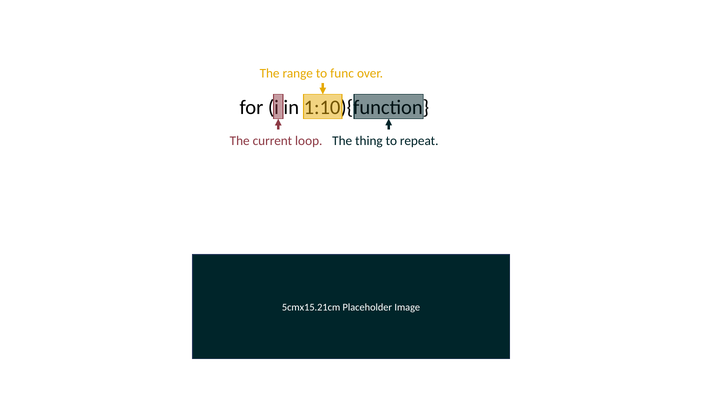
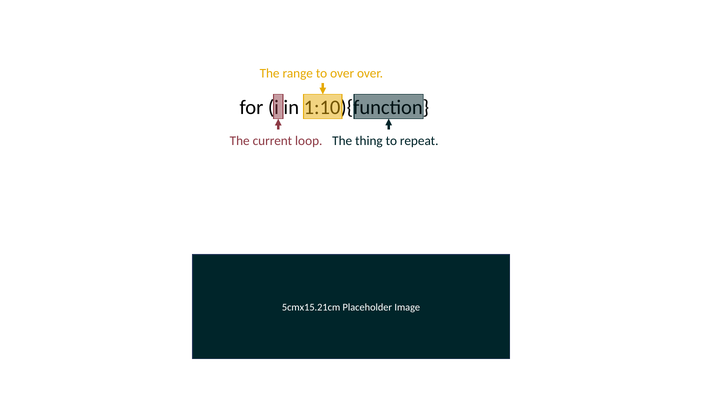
to func: func -> over
